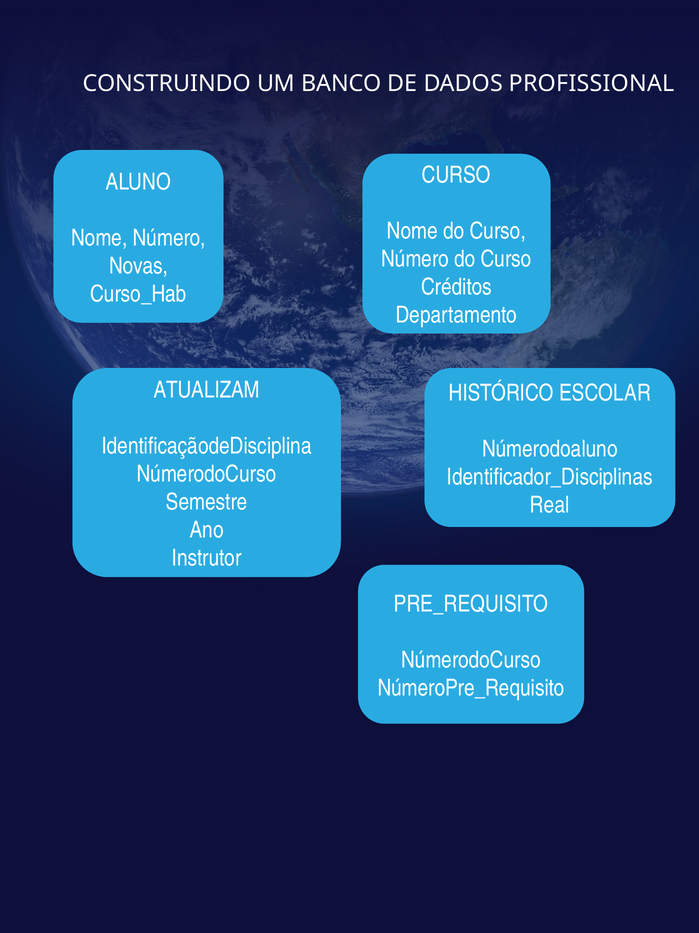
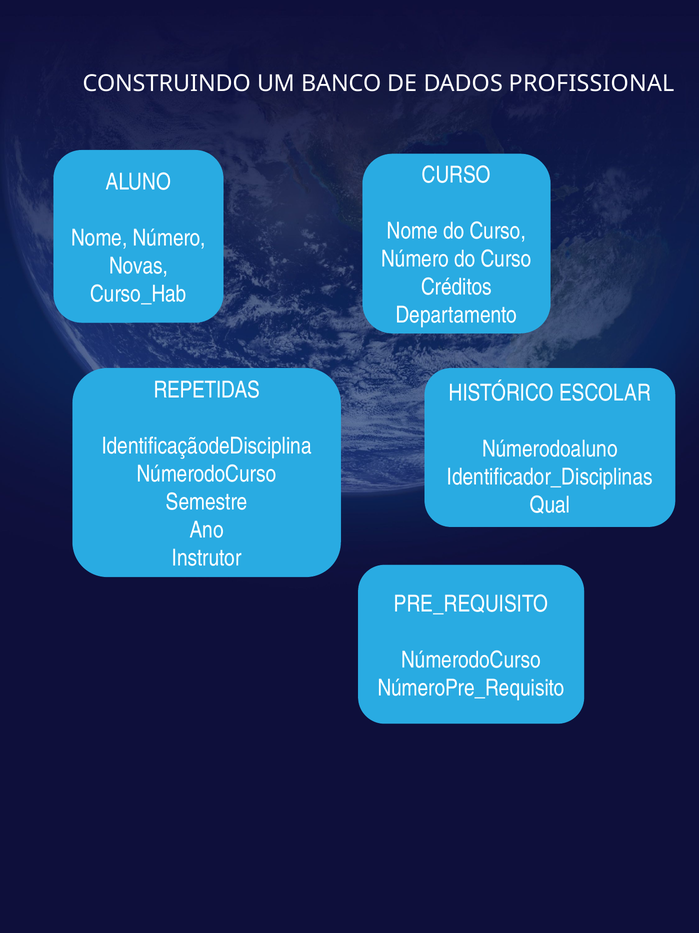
ATUALIZAM: ATUALIZAM -> REPETIDAS
Real: Real -> Qual
